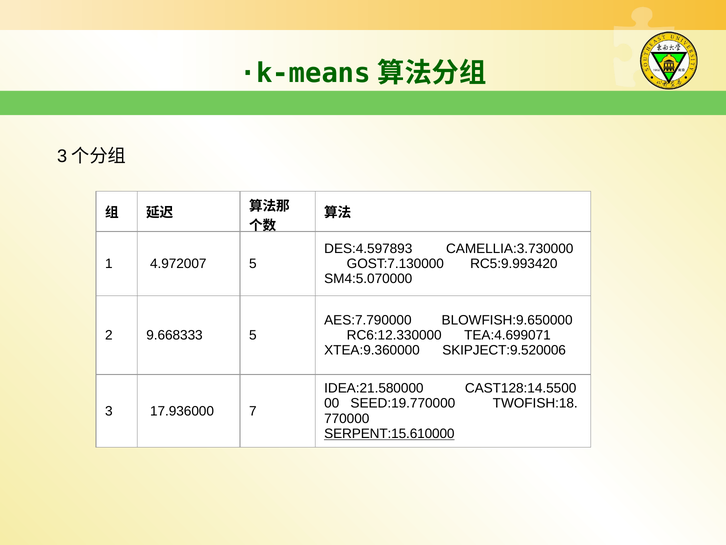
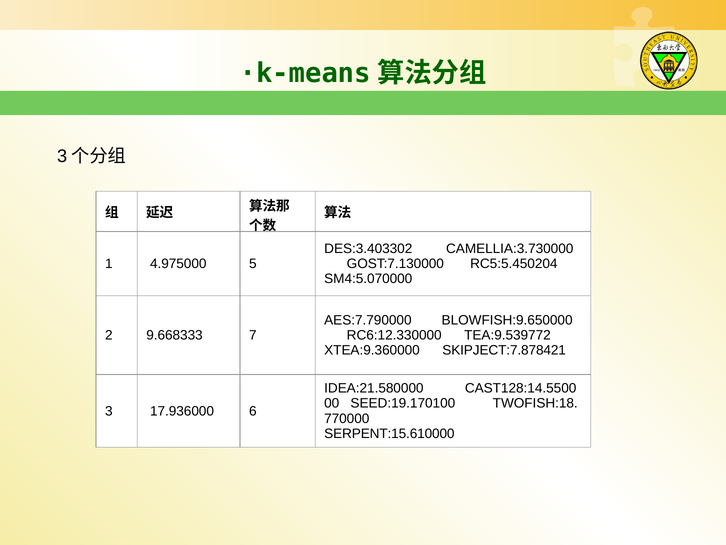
DES:4.597893: DES:4.597893 -> DES:3.403302
4.972007: 4.972007 -> 4.975000
RC5:9.993420: RC5:9.993420 -> RC5:5.450204
9.668333 5: 5 -> 7
TEA:4.699071: TEA:4.699071 -> TEA:9.539772
SKIPJECT:9.520006: SKIPJECT:9.520006 -> SKIPJECT:7.878421
SEED:19.770000: SEED:19.770000 -> SEED:19.170100
7: 7 -> 6
SERPENT:15.610000 underline: present -> none
